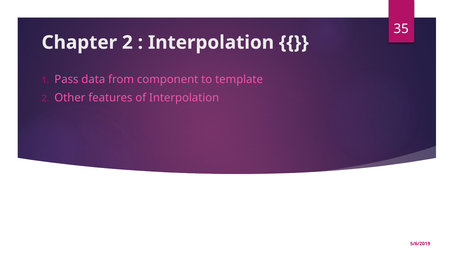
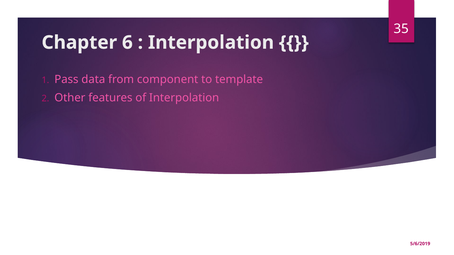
Chapter 2: 2 -> 6
